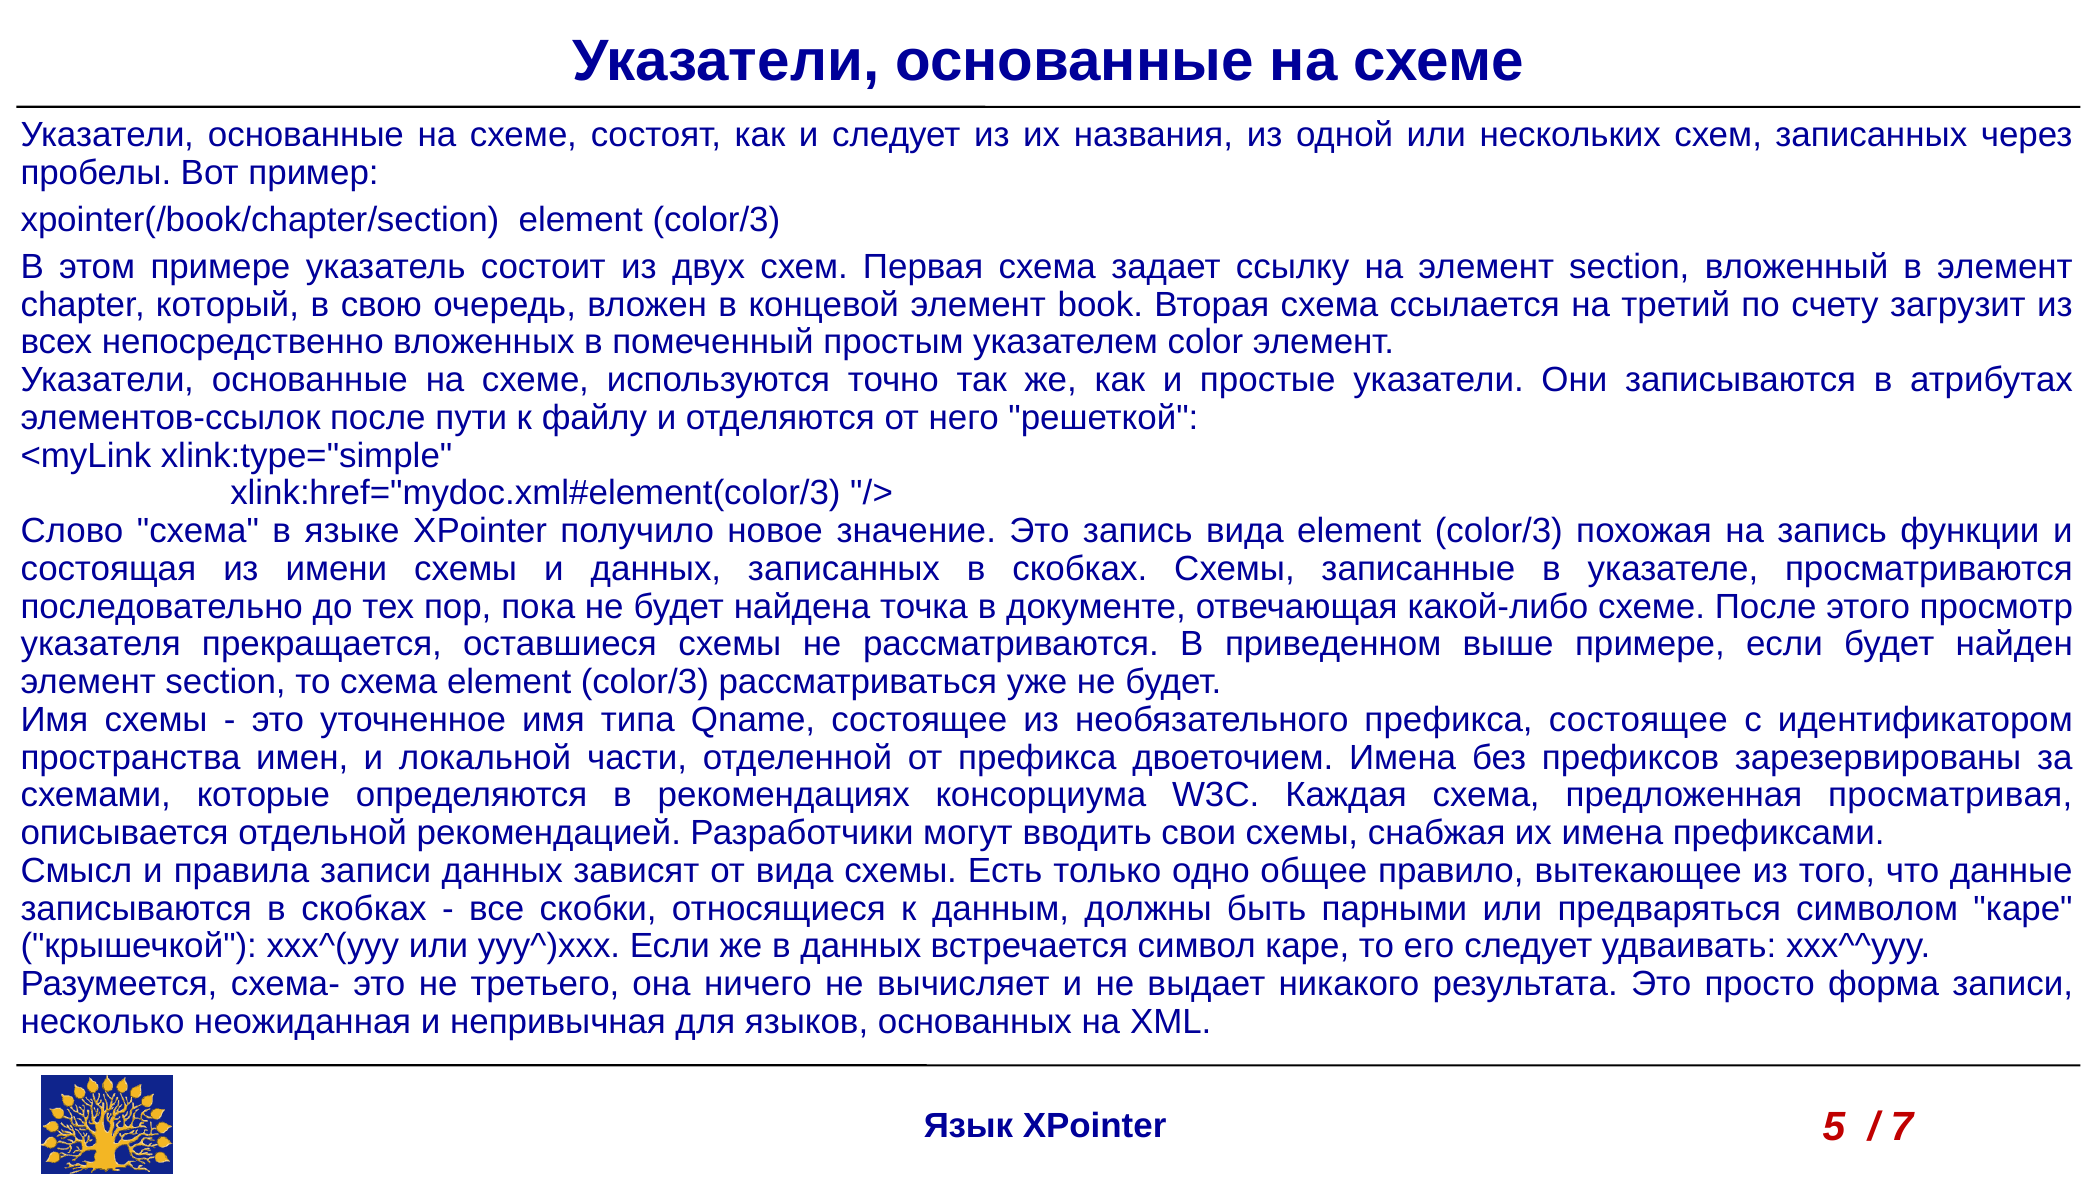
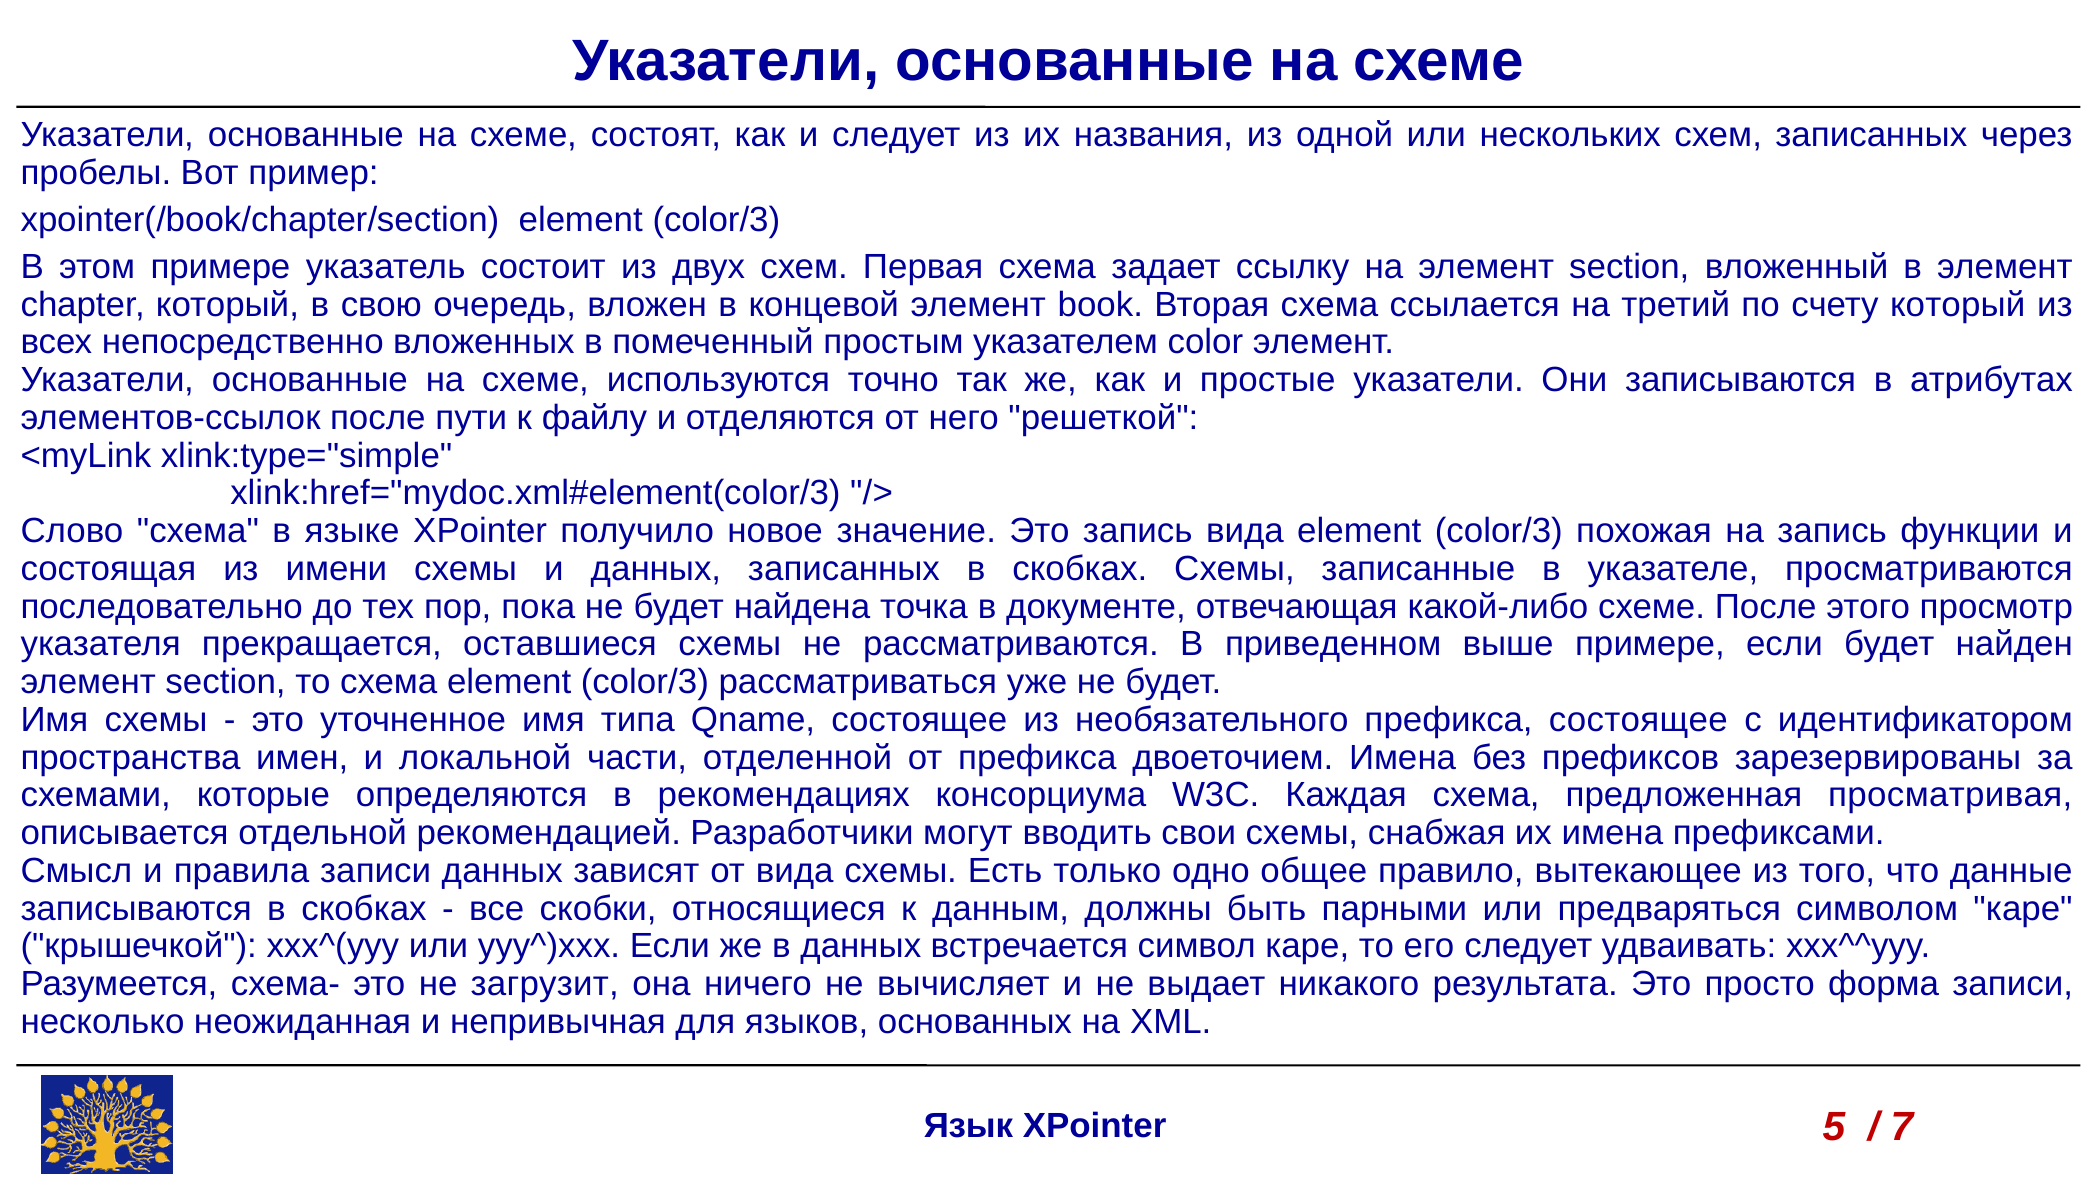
счету загрузит: загрузит -> который
третьего: третьего -> загрузит
